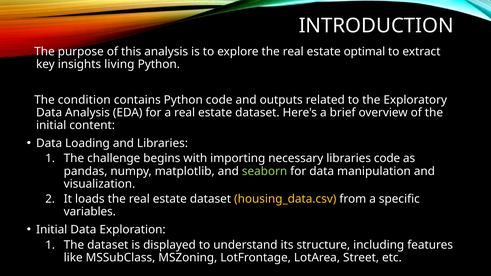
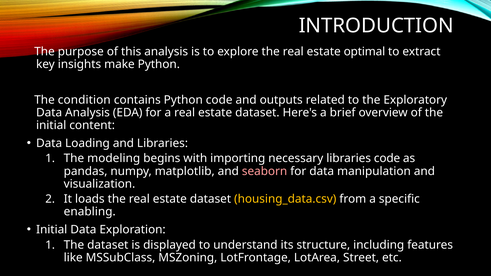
living: living -> make
challenge: challenge -> modeling
seaborn colour: light green -> pink
variables: variables -> enabling
